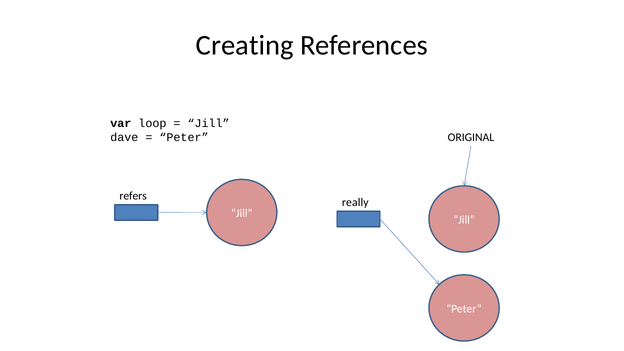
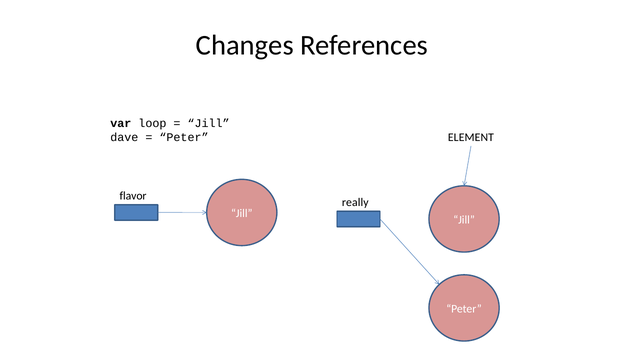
Creating: Creating -> Changes
ORIGINAL: ORIGINAL -> ELEMENT
refers: refers -> flavor
